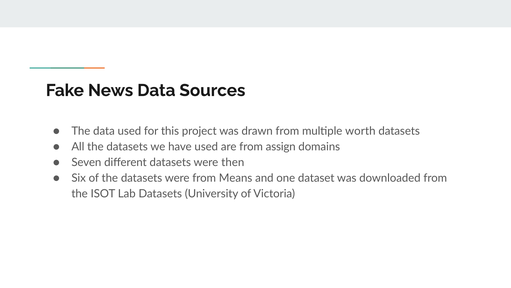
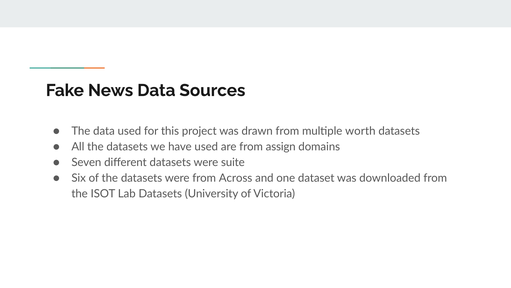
then: then -> suite
Means: Means -> Across
